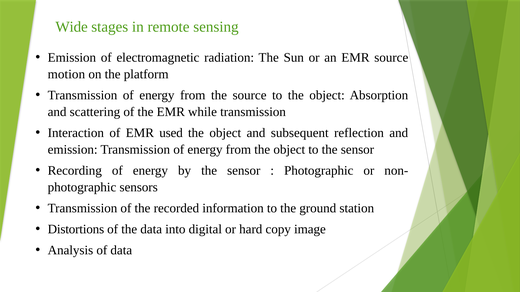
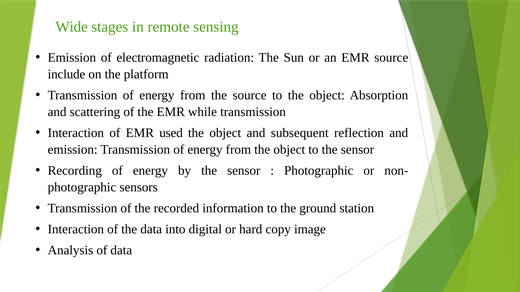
motion: motion -> include
Distortions at (76, 230): Distortions -> Interaction
